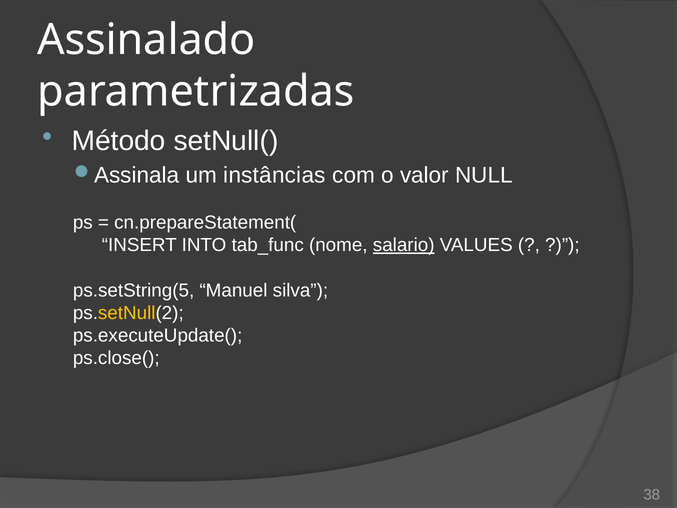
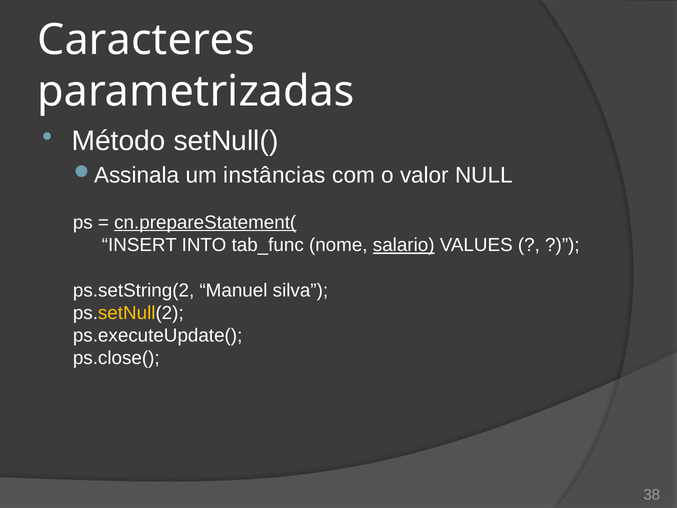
Assinalado: Assinalado -> Caracteres
cn.prepareStatement( underline: none -> present
ps.setString(5: ps.setString(5 -> ps.setString(2
